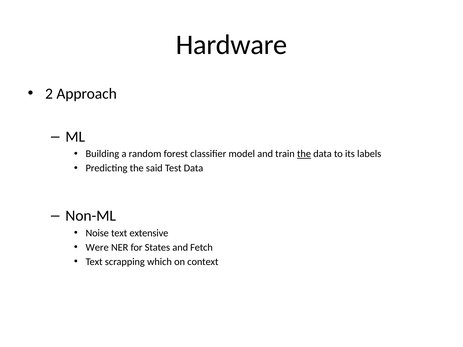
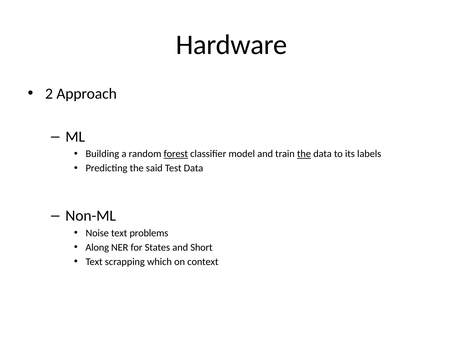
forest underline: none -> present
extensive: extensive -> problems
Were: Were -> Along
Fetch: Fetch -> Short
